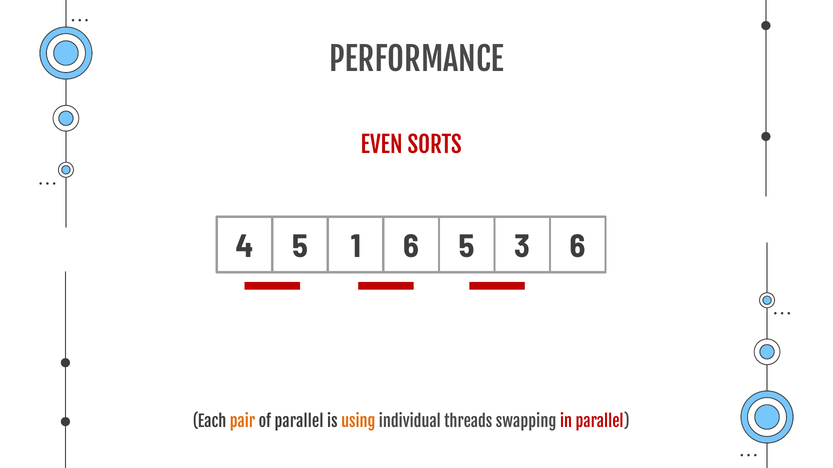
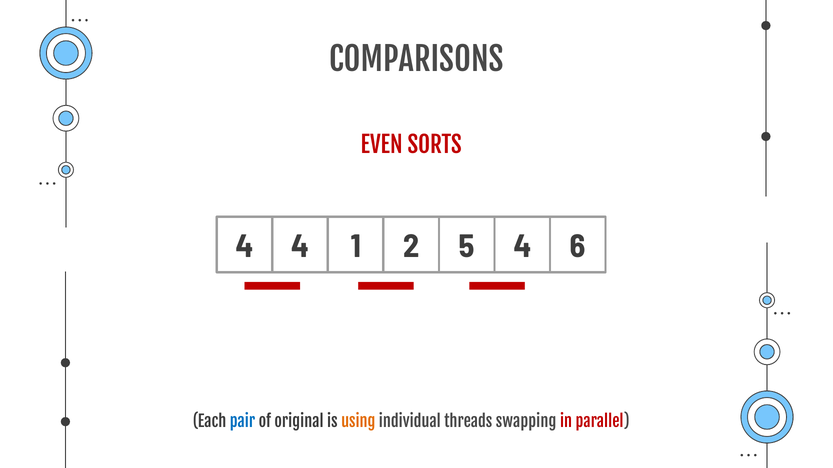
PERFORMANCE: PERFORMANCE -> COMPARISONS
4 5: 5 -> 4
1 6: 6 -> 2
5 3: 3 -> 4
pair colour: orange -> blue
of parallel: parallel -> original
